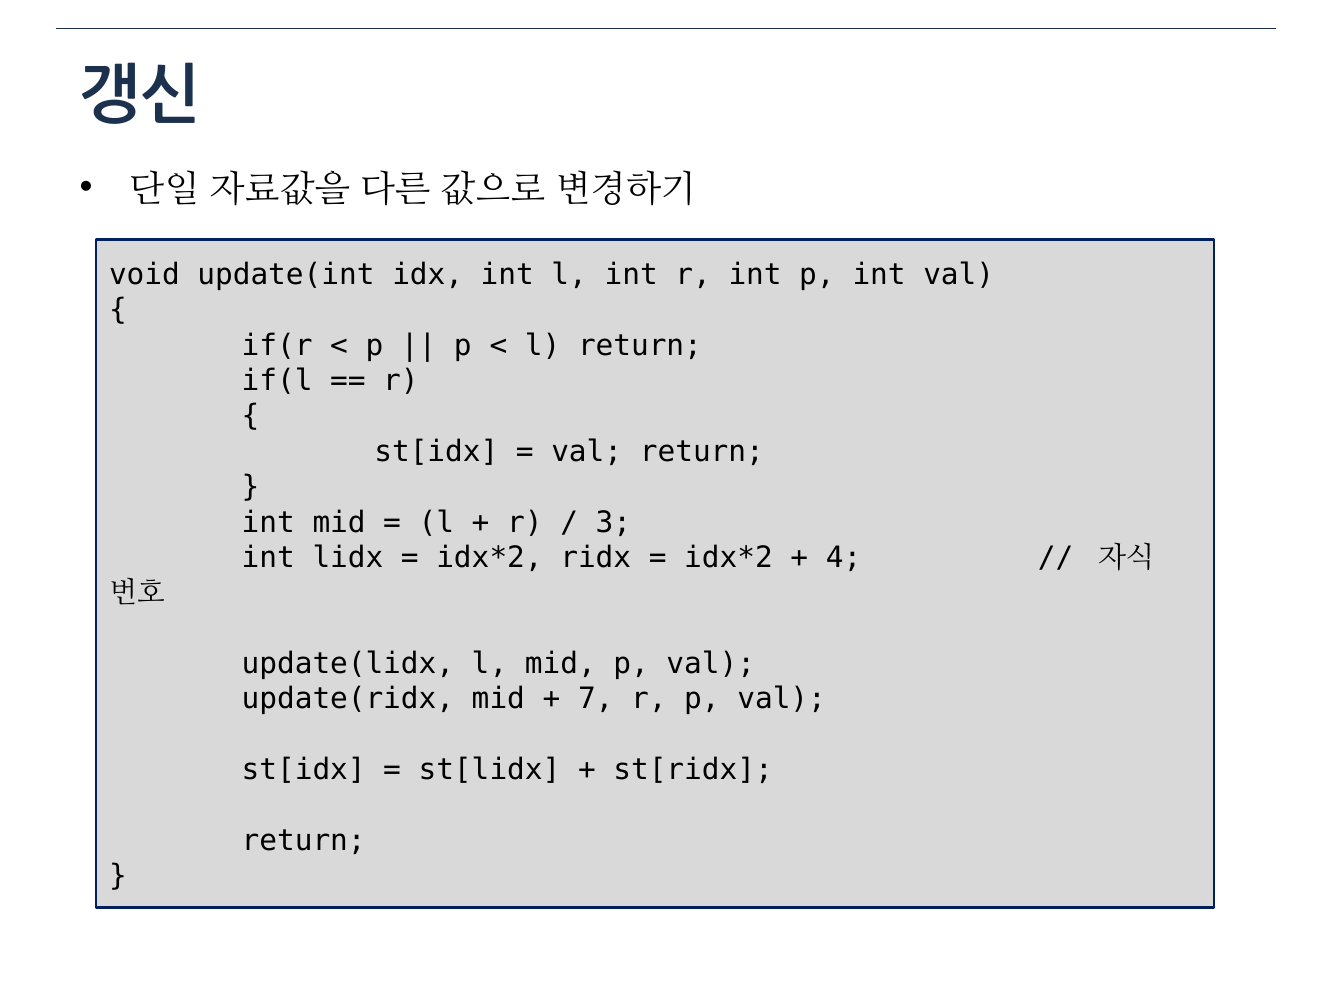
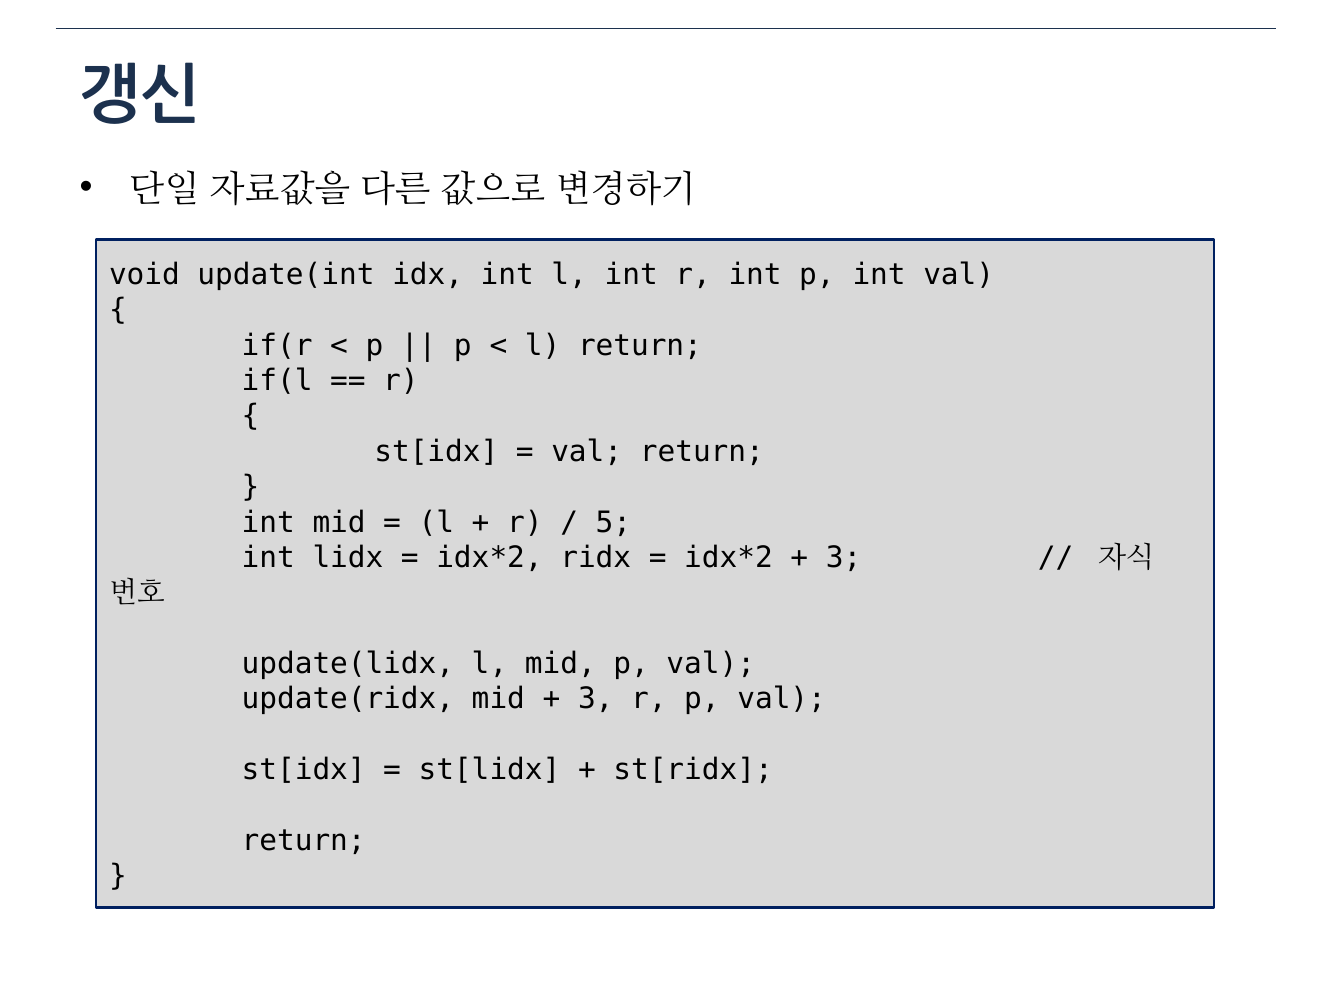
3: 3 -> 5
4 at (844, 558): 4 -> 3
7 at (596, 699): 7 -> 3
